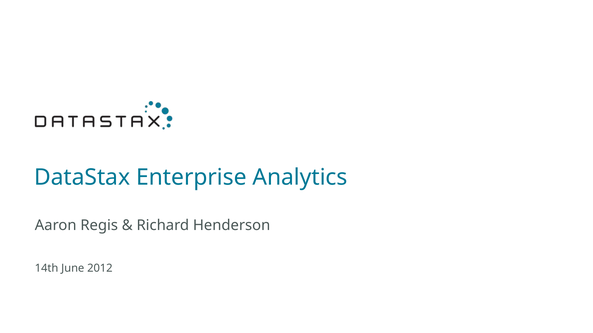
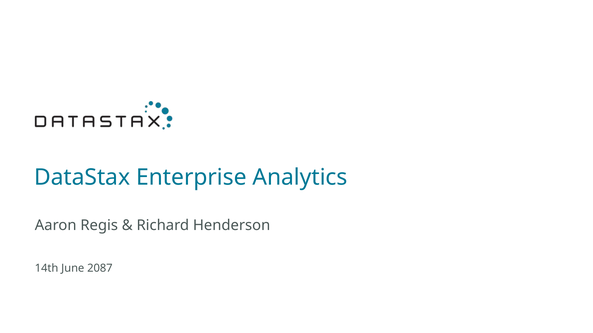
2012: 2012 -> 2087
